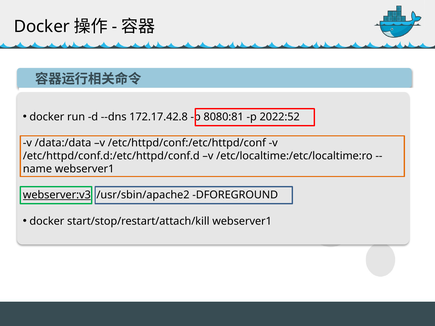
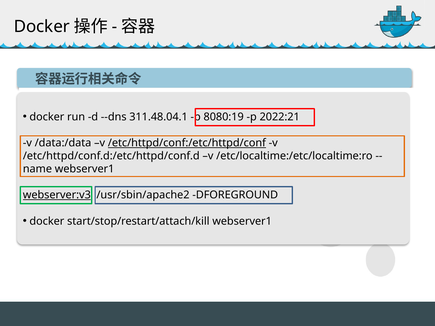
172.17.42.8: 172.17.42.8 -> 311.48.04.1
8080:81: 8080:81 -> 8080:19
2022:52: 2022:52 -> 2022:21
/etc/httpd/conf:/etc/httpd/conf underline: none -> present
